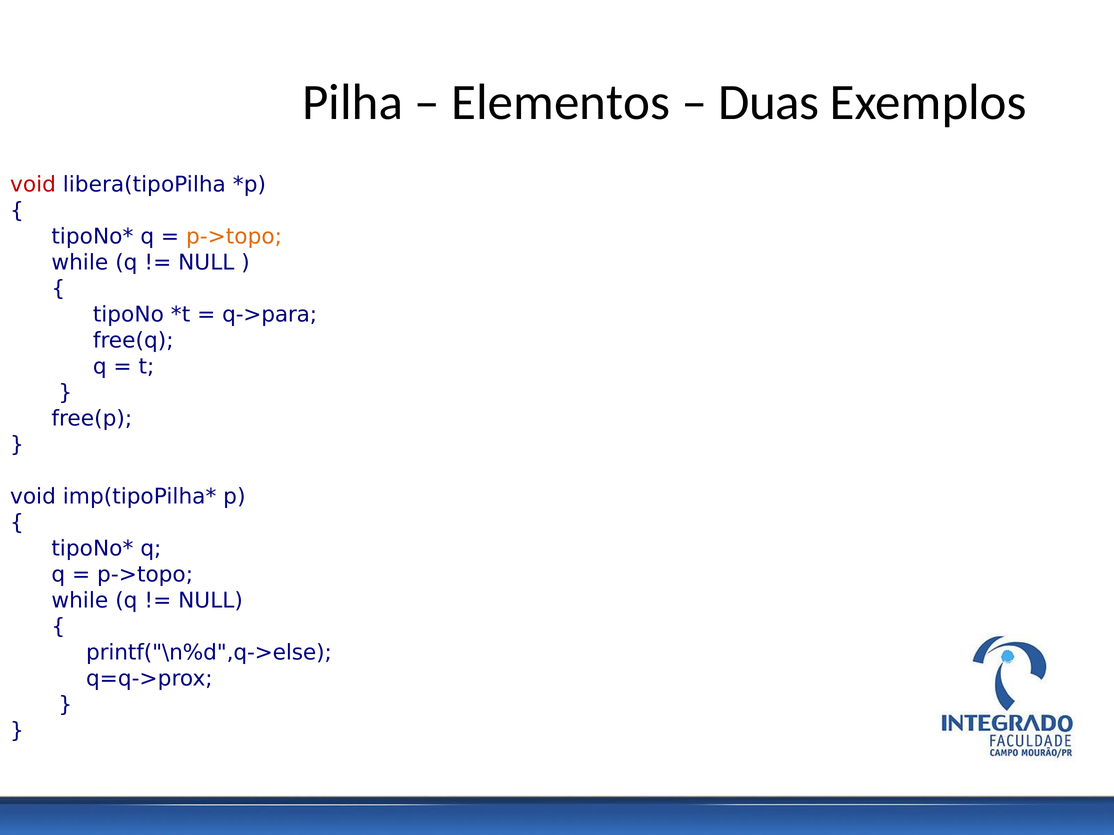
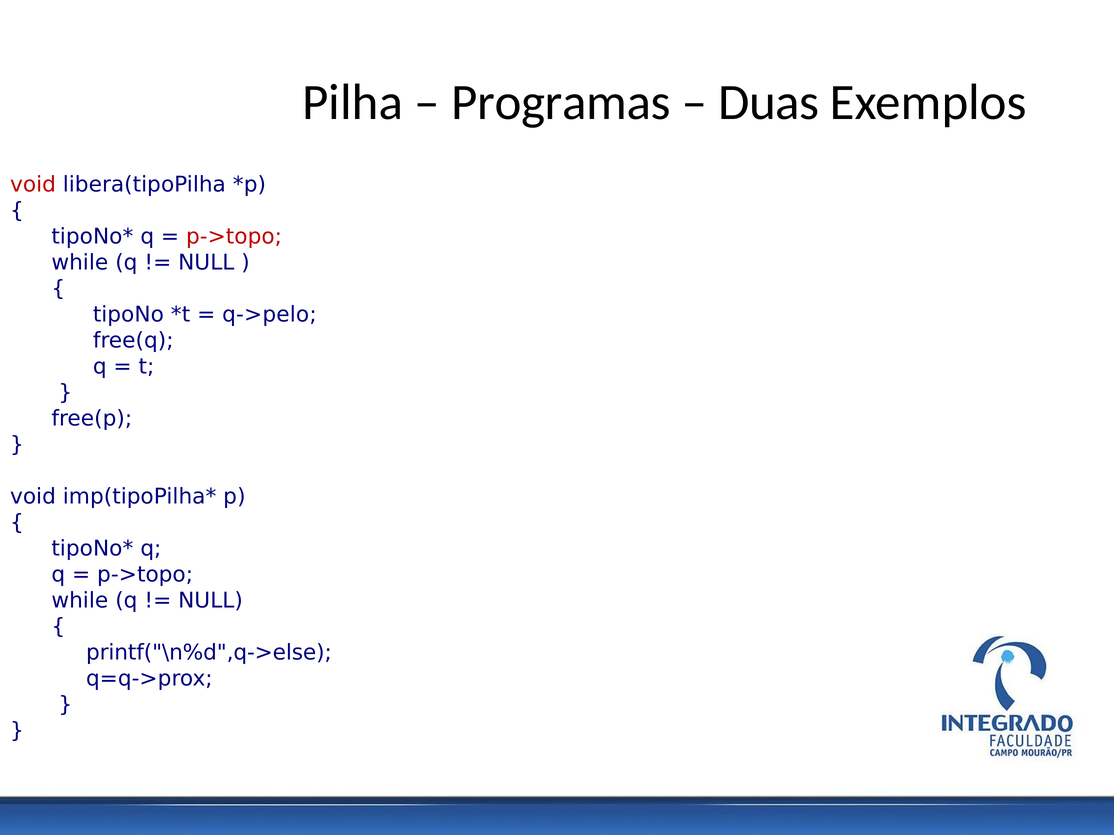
Elementos: Elementos -> Programas
p->topo at (234, 237) colour: orange -> red
q->para: q->para -> q->pelo
